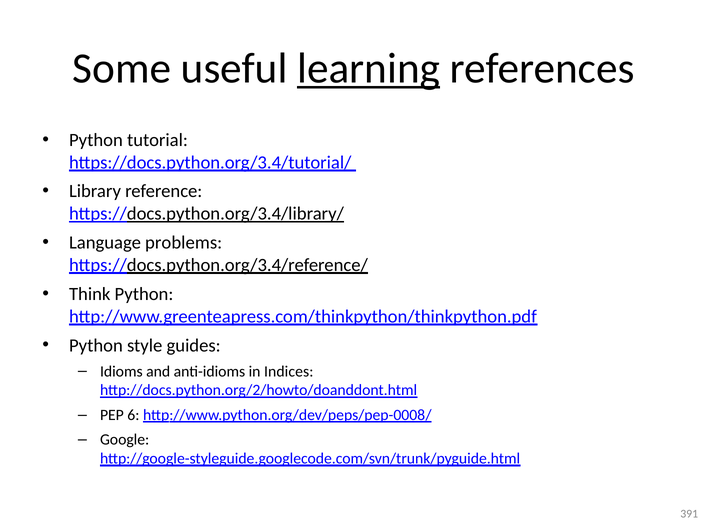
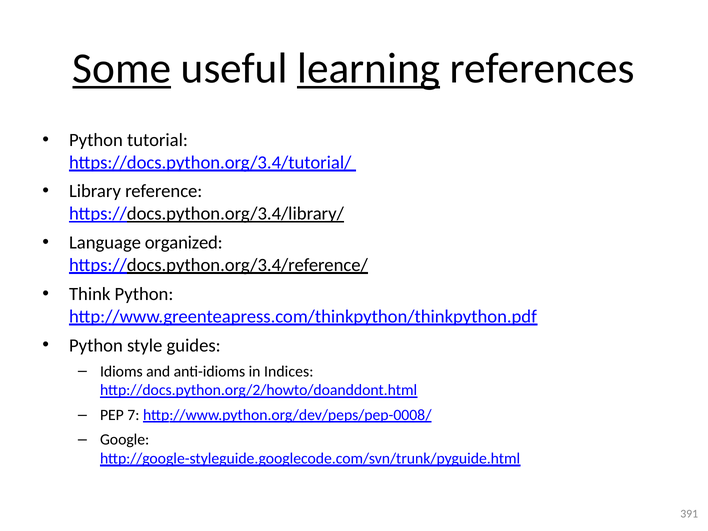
Some underline: none -> present
problems: problems -> organized
6: 6 -> 7
